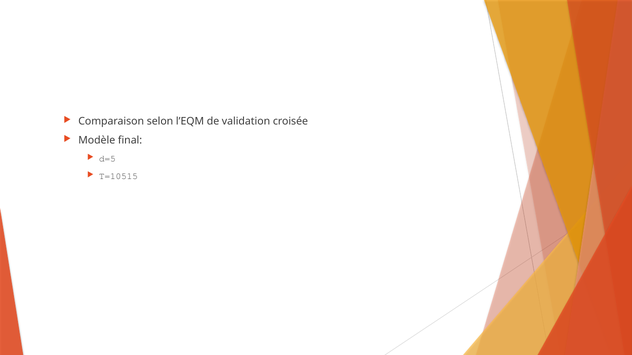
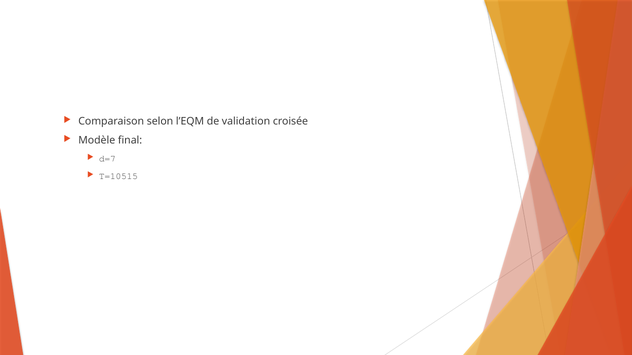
d=5: d=5 -> d=7
